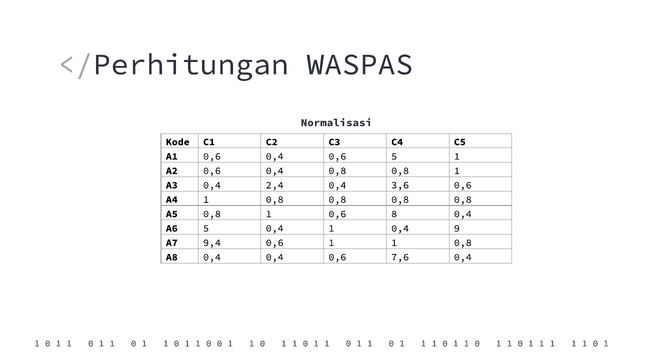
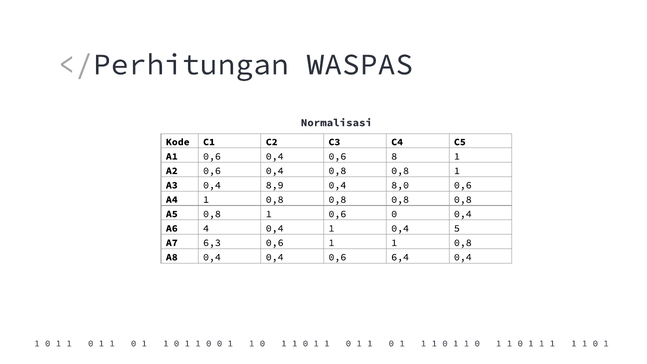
0,6 5: 5 -> 8
2,4: 2,4 -> 8,9
3,6: 3,6 -> 8,0
0,6 8: 8 -> 0
A6 5: 5 -> 4
9: 9 -> 5
9,4: 9,4 -> 6,3
7,6: 7,6 -> 6,4
